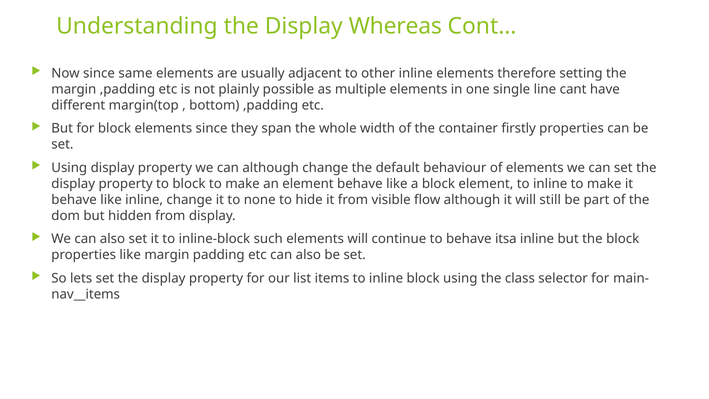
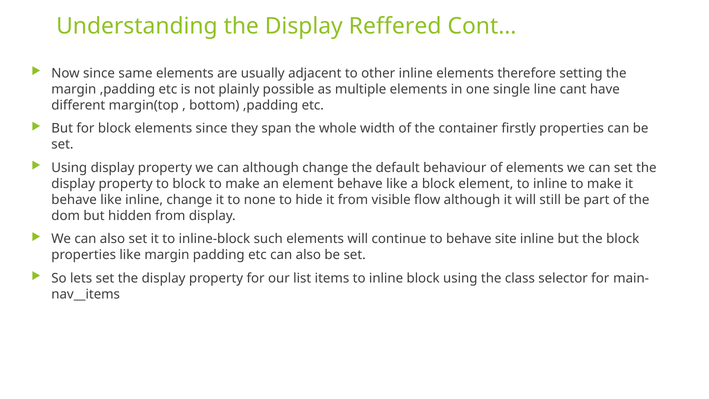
Whereas: Whereas -> Reffered
itsa: itsa -> site
